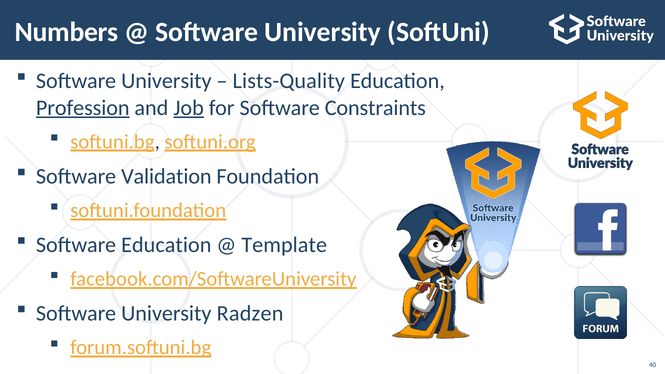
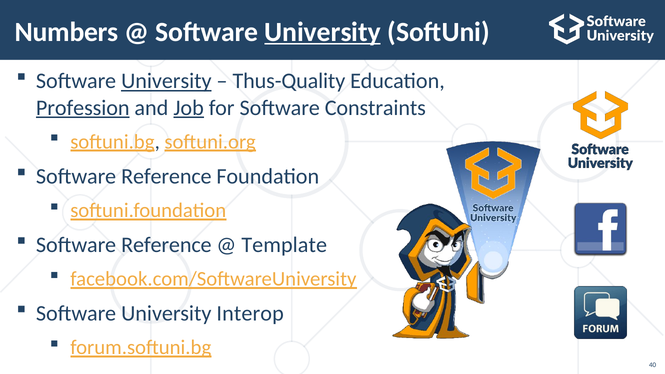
University at (323, 32) underline: none -> present
University at (166, 81) underline: none -> present
Lists-Quality: Lists-Quality -> Thus-Quality
Validation at (166, 176): Validation -> Reference
Education at (166, 245): Education -> Reference
Radzen: Radzen -> Interop
